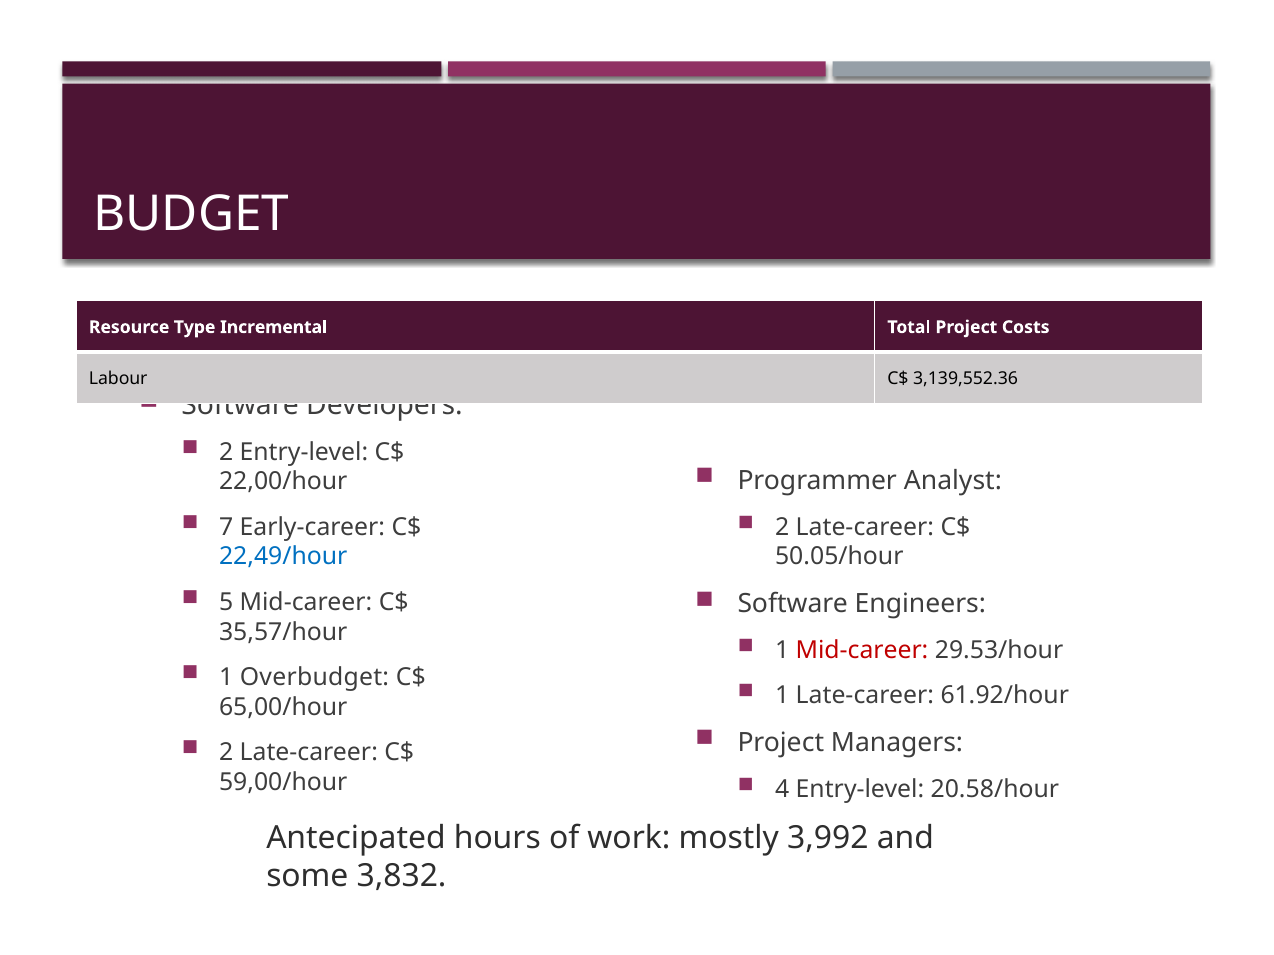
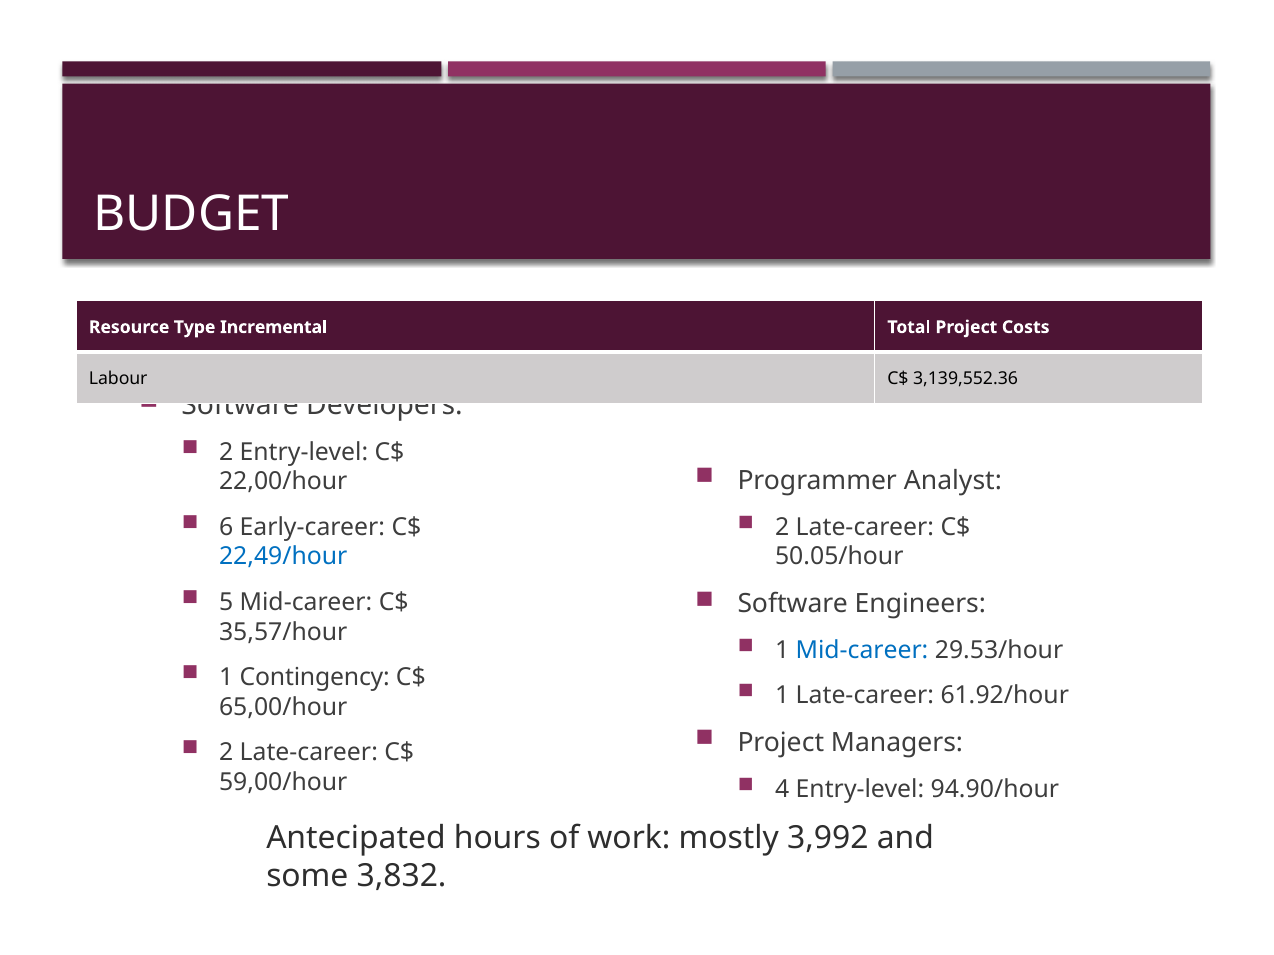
7: 7 -> 6
Mid-career at (862, 650) colour: red -> blue
Overbudget: Overbudget -> Contingency
20.58/hour: 20.58/hour -> 94.90/hour
